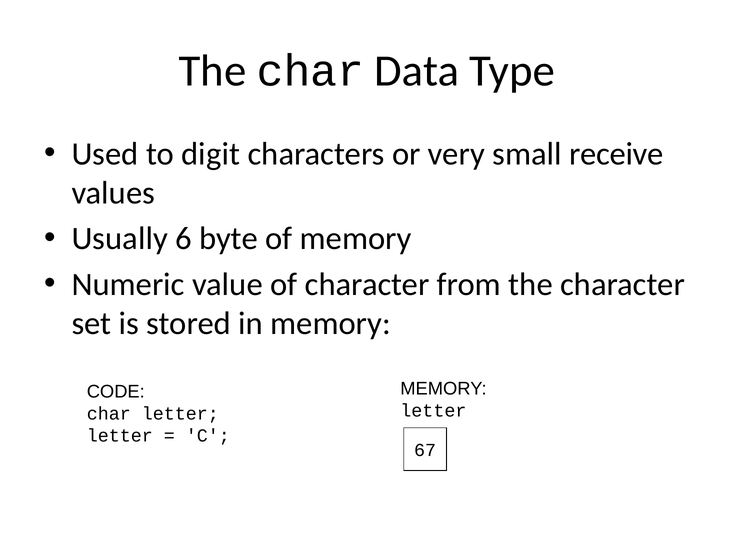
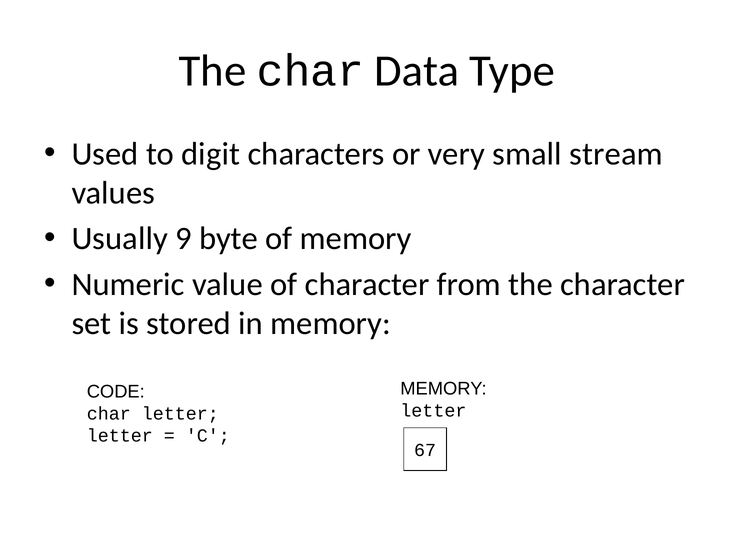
receive: receive -> stream
6: 6 -> 9
